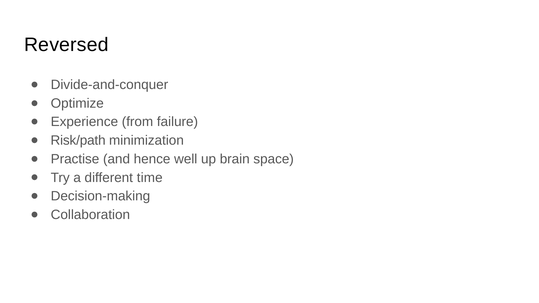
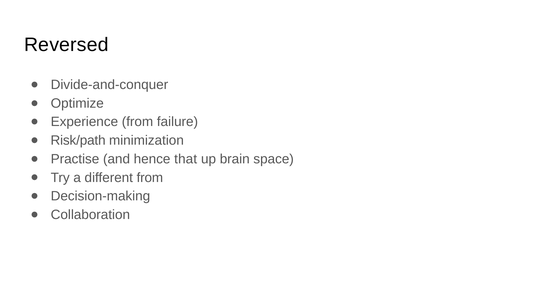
well: well -> that
different time: time -> from
